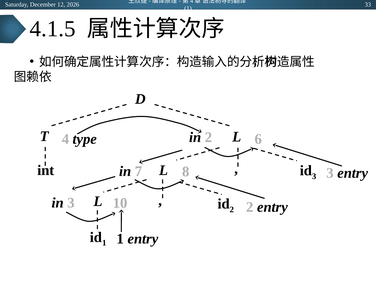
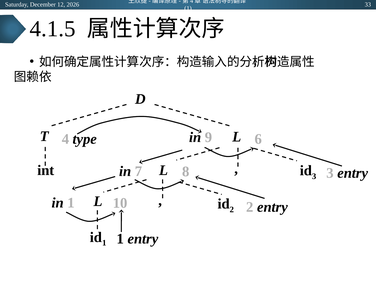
in 2: 2 -> 9
in 3: 3 -> 1
